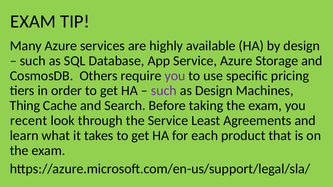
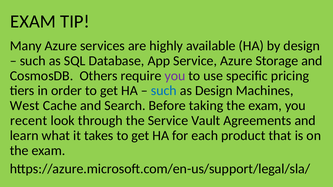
such at (164, 91) colour: purple -> blue
Thing: Thing -> West
Least: Least -> Vault
